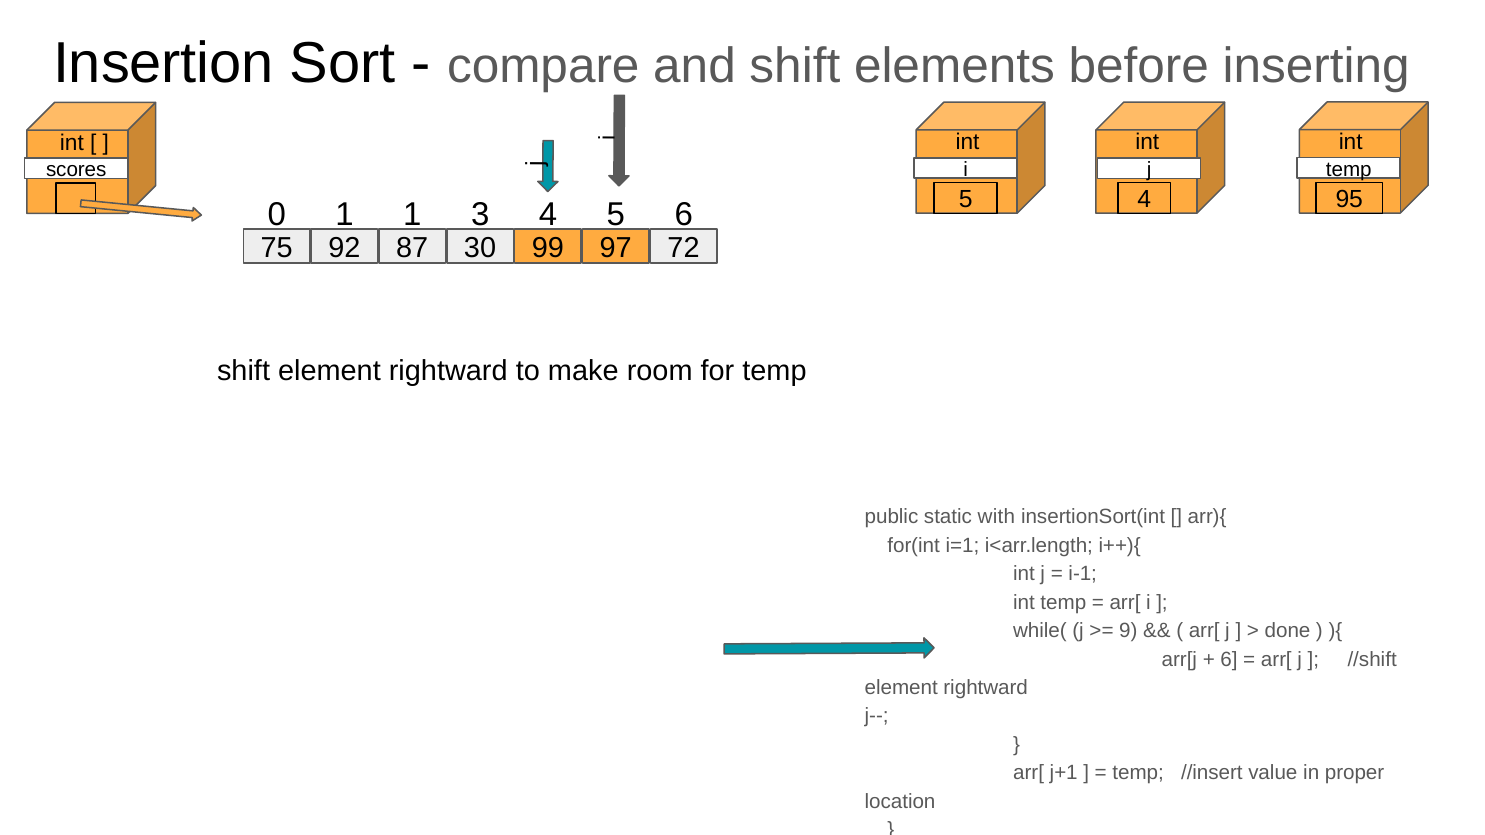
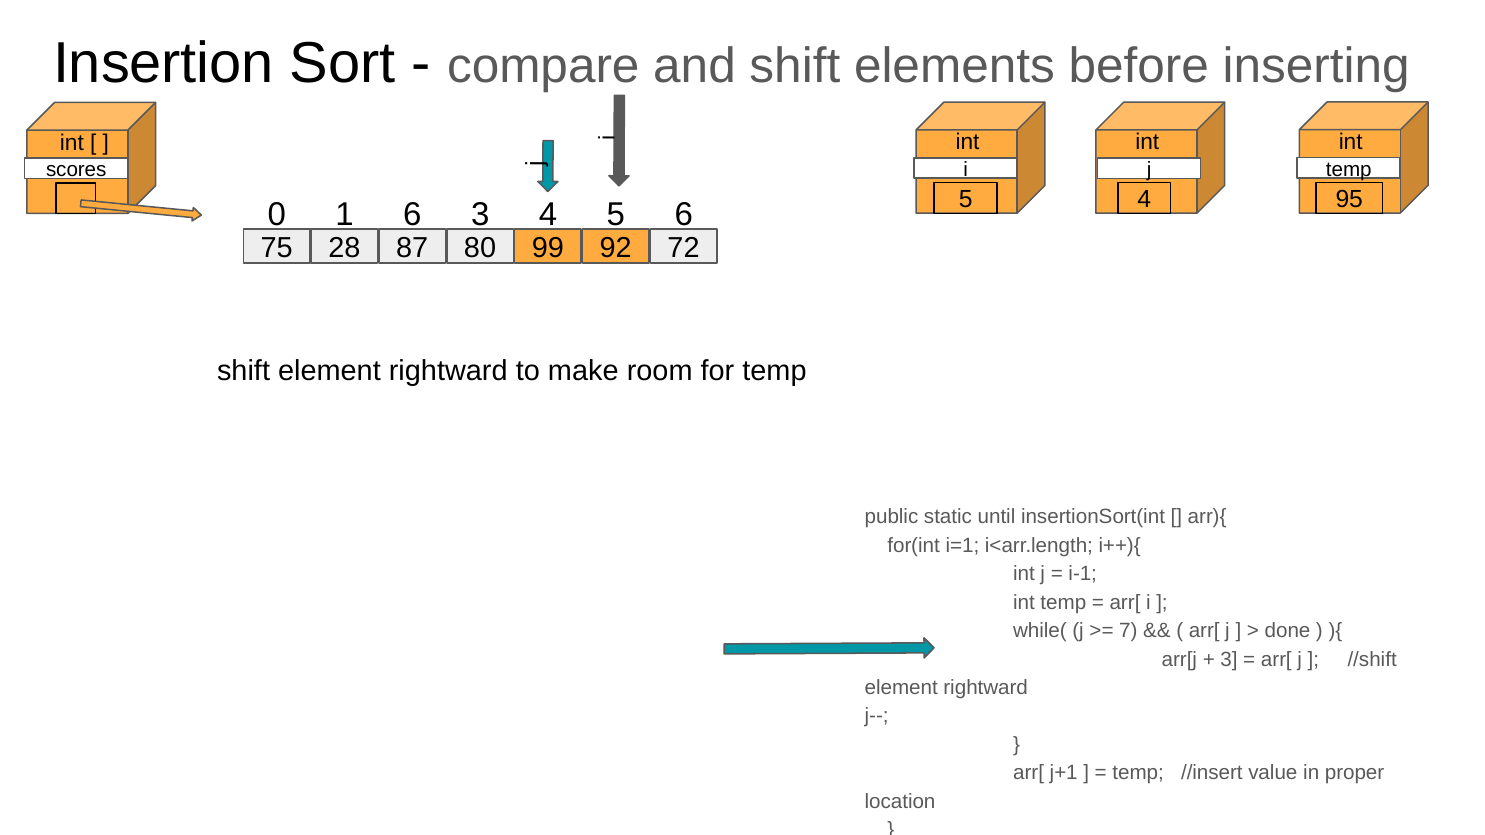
1 1: 1 -> 6
92: 92 -> 28
30: 30 -> 80
97: 97 -> 92
with: with -> until
9: 9 -> 7
6 at (1229, 660): 6 -> 3
